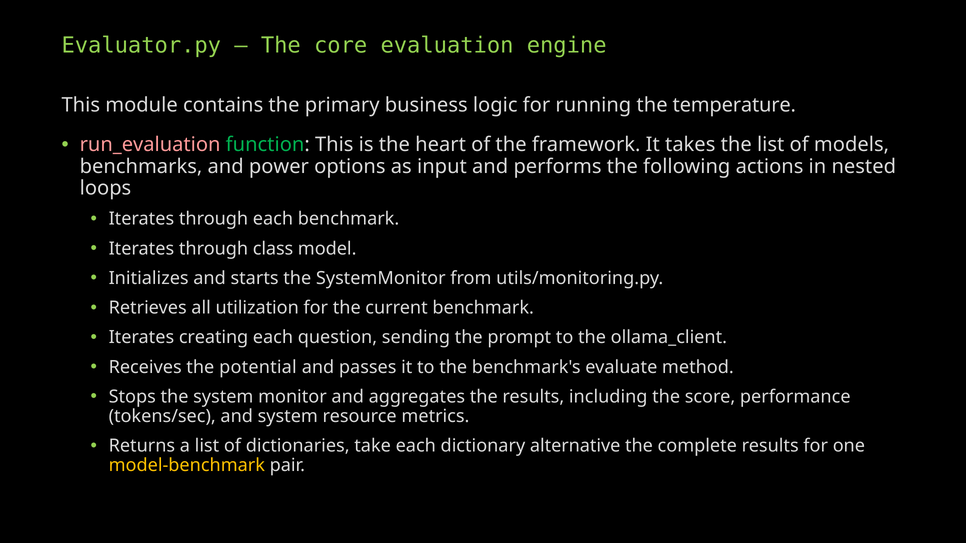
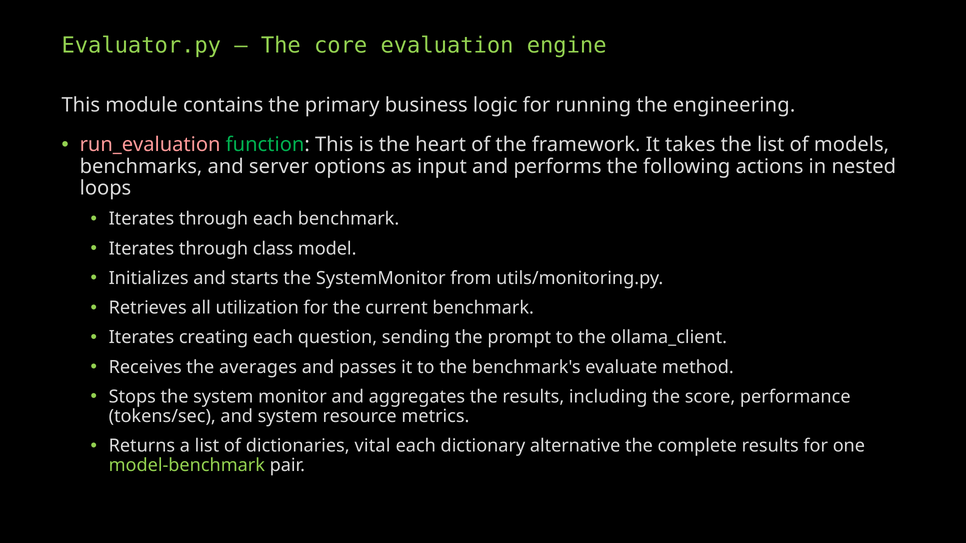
temperature: temperature -> engineering
power: power -> server
potential: potential -> averages
take: take -> vital
model-benchmark colour: yellow -> light green
